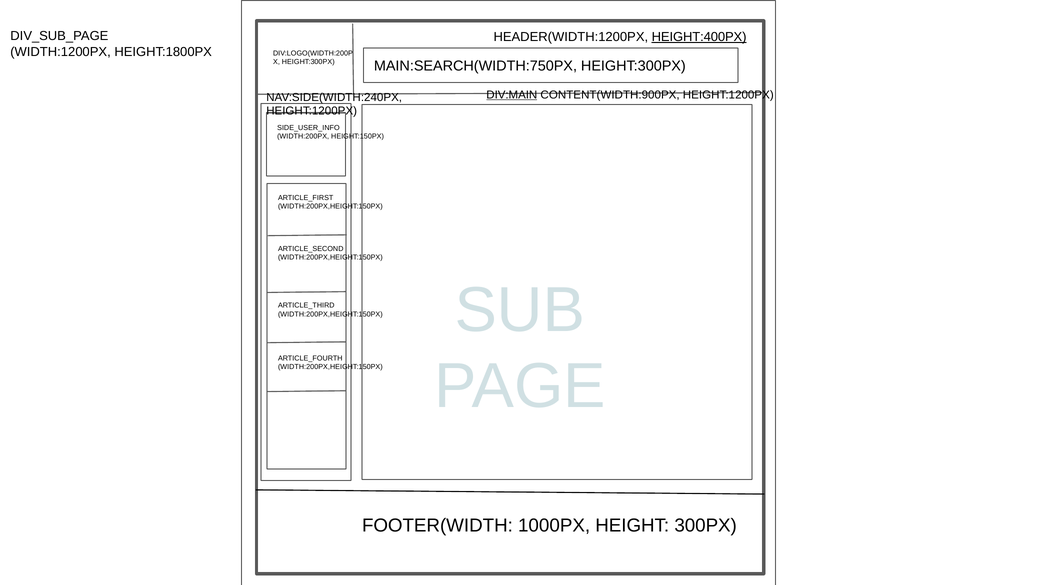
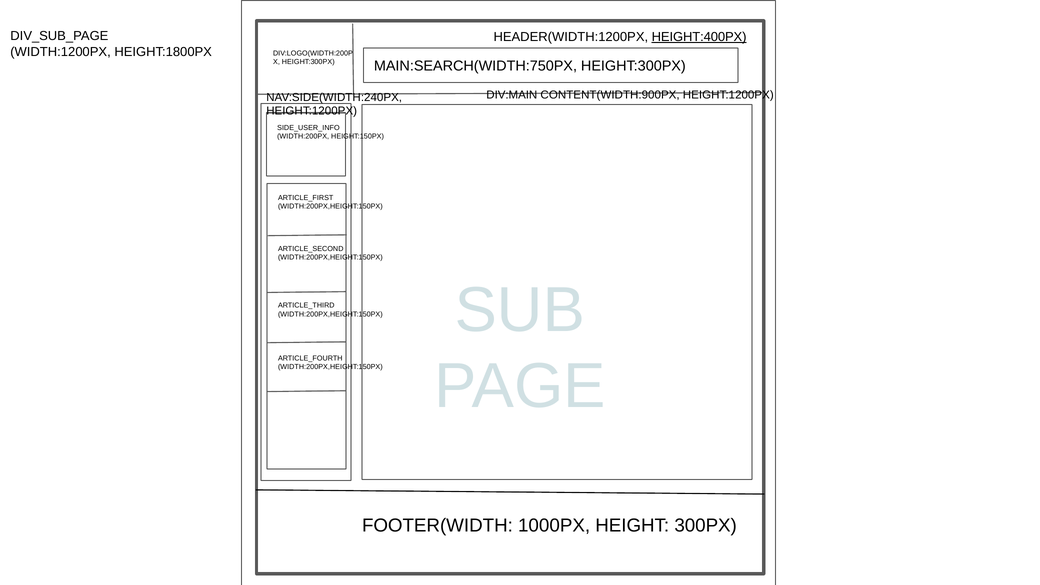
DIV:MAIN underline: present -> none
